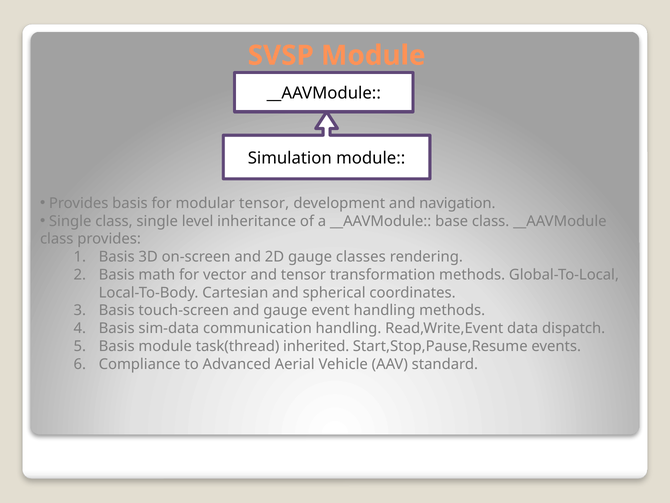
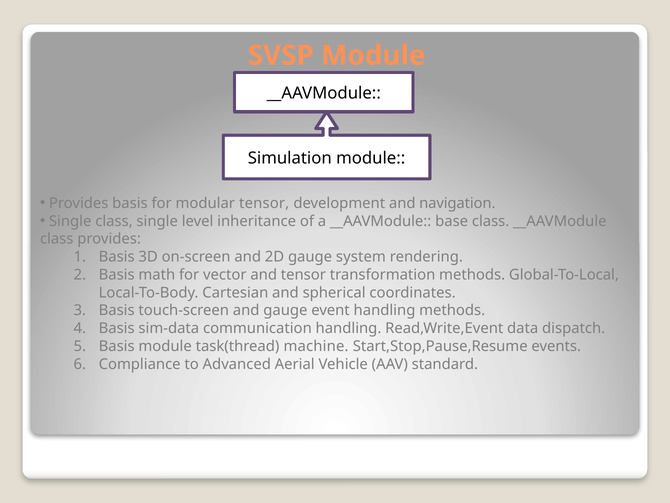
classes: classes -> system
inherited: inherited -> machine
